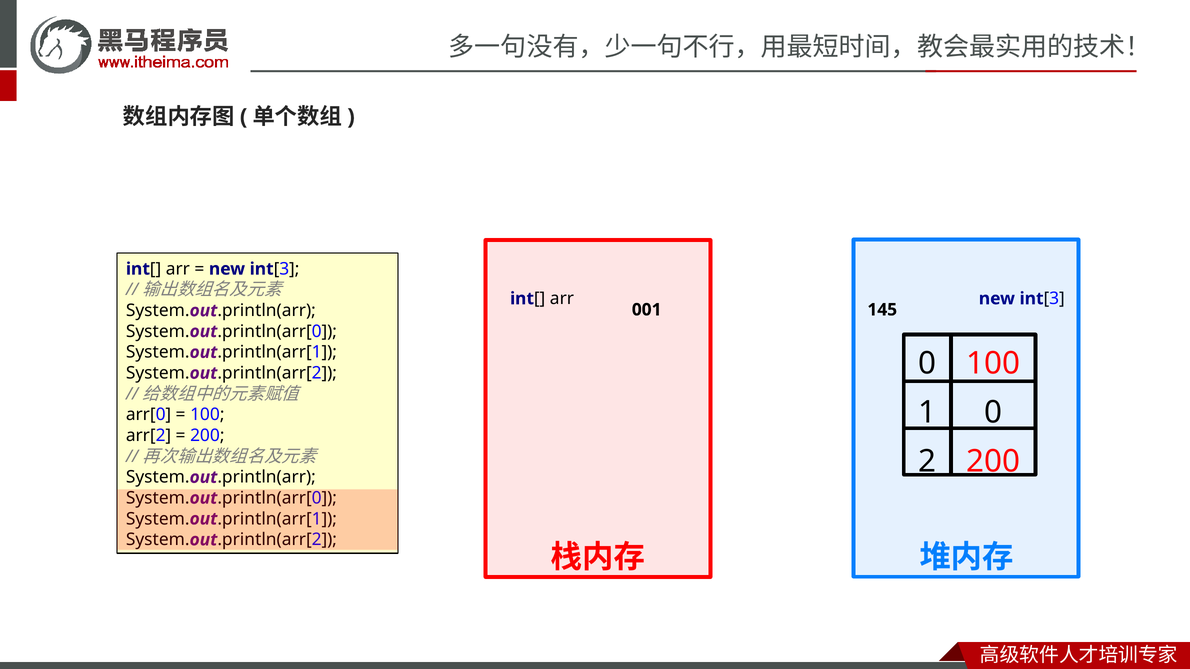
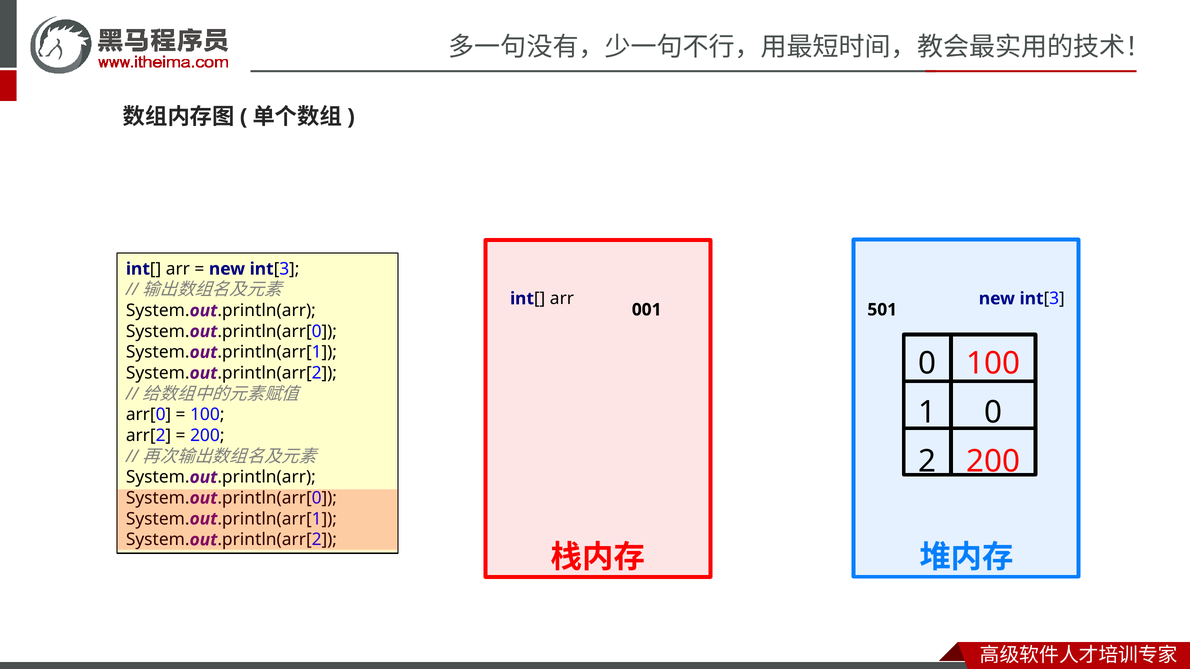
145: 145 -> 501
